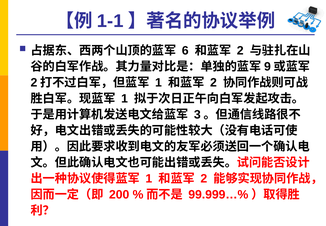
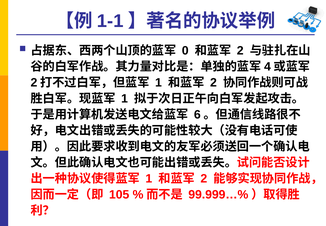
6: 6 -> 0
9: 9 -> 4
3: 3 -> 6
200: 200 -> 105
